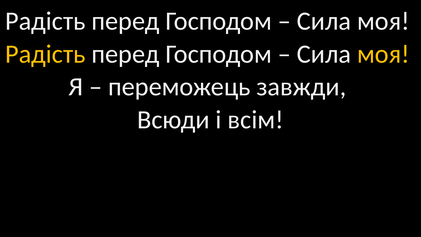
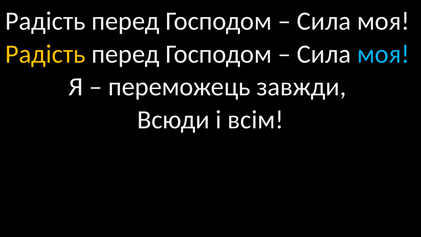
моя at (383, 54) colour: yellow -> light blue
